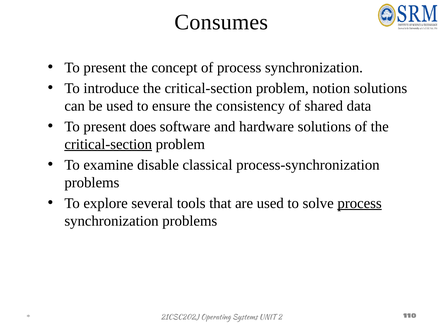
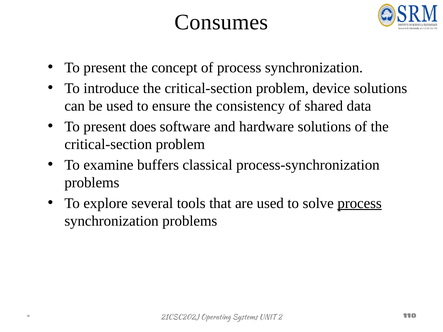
notion: notion -> device
critical-section at (108, 144) underline: present -> none
disable: disable -> buffers
